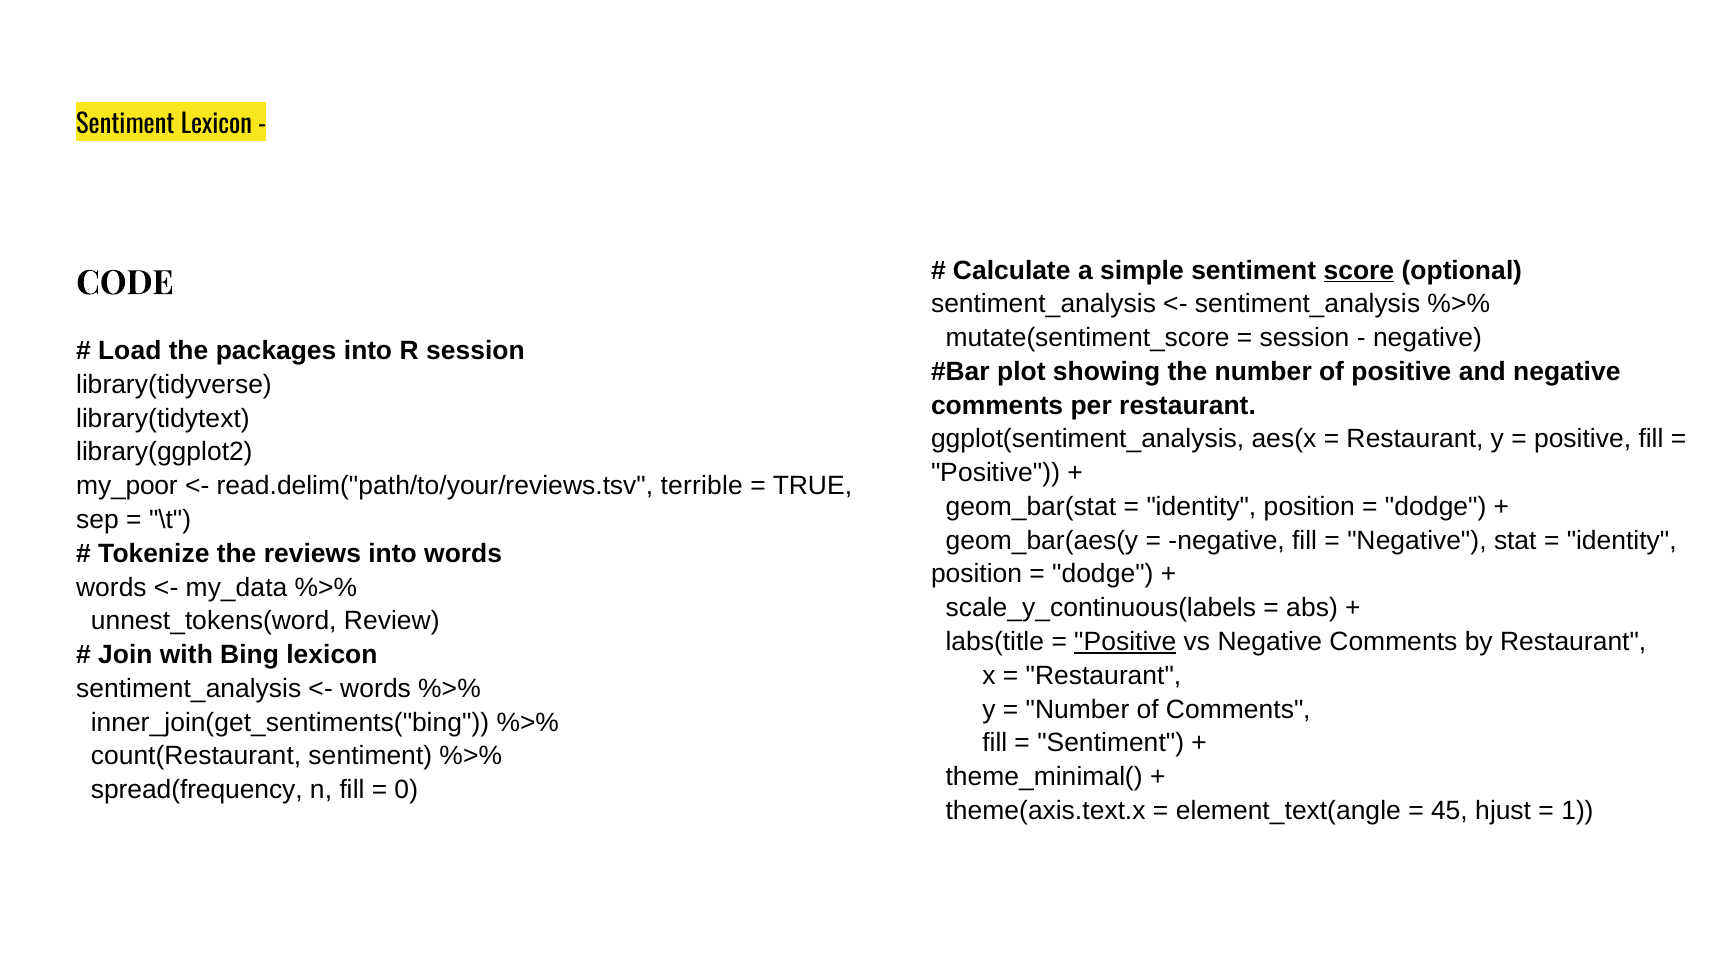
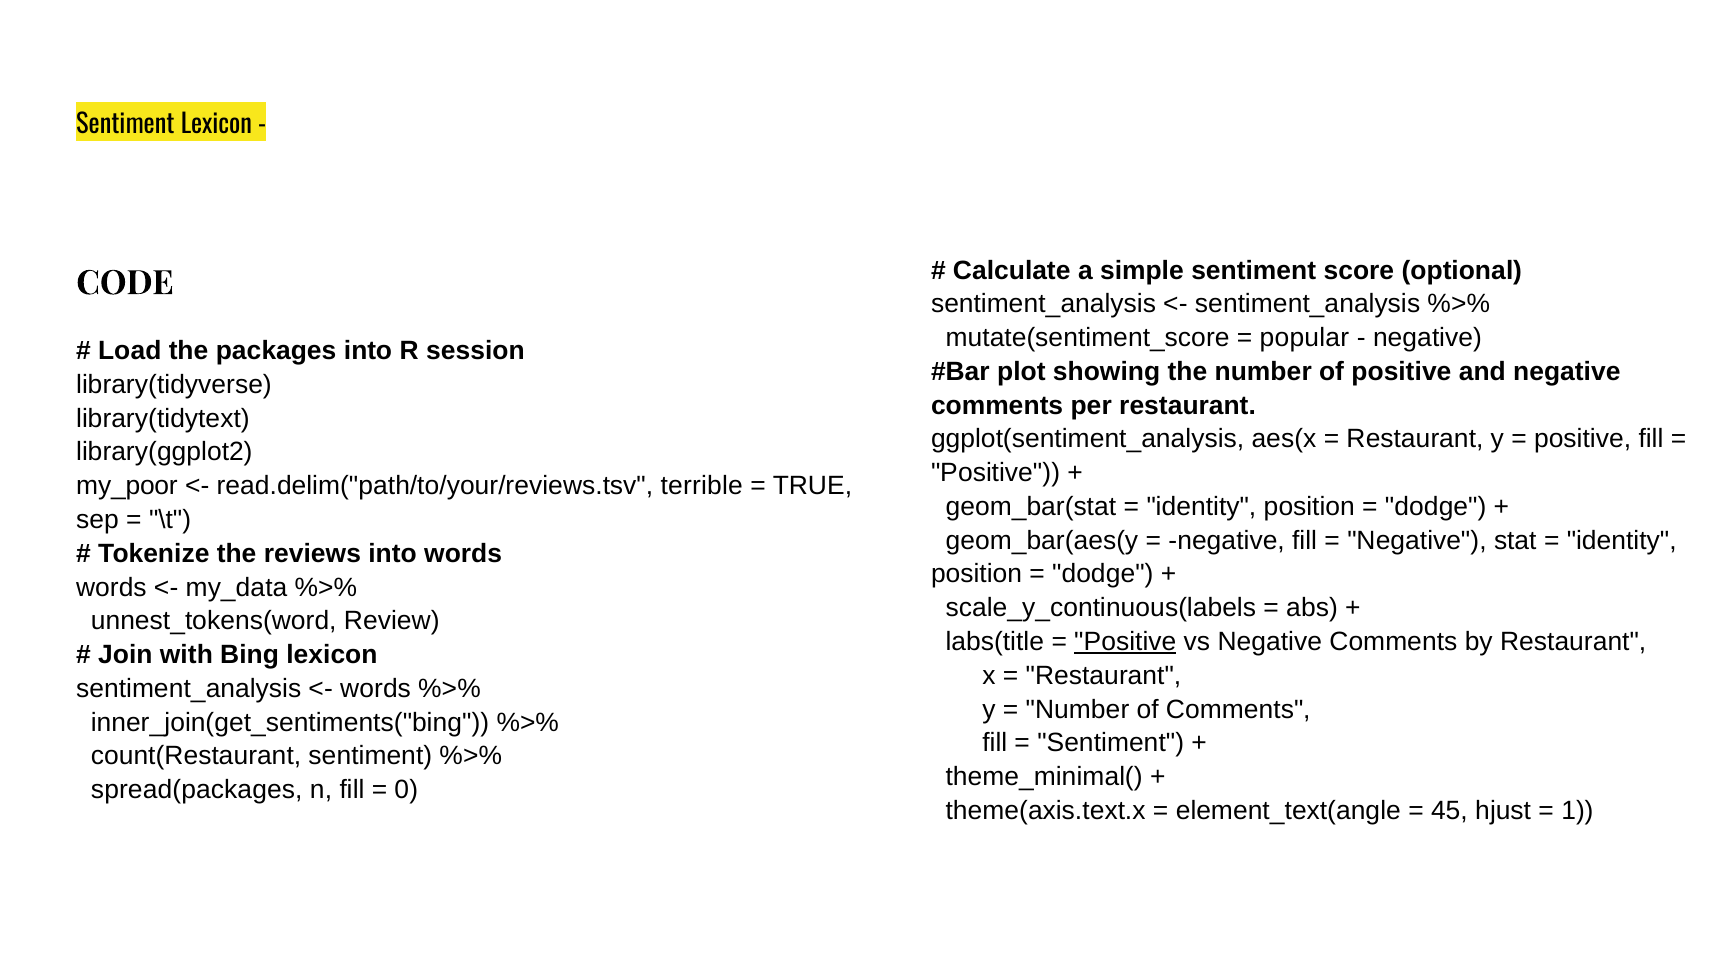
score underline: present -> none
session at (1305, 338): session -> popular
spread(frequency: spread(frequency -> spread(packages
